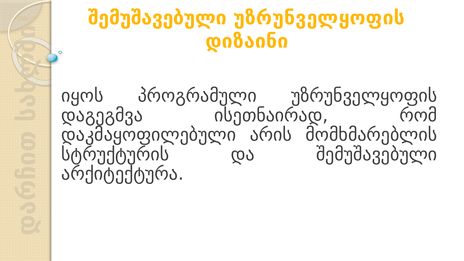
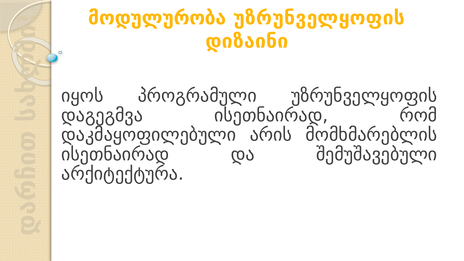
შემუშავებული at (157, 18): შემუშავებული -> მოდულურობა
სტრუქტურის at (115, 154): სტრუქტურის -> ისეთნაირად
